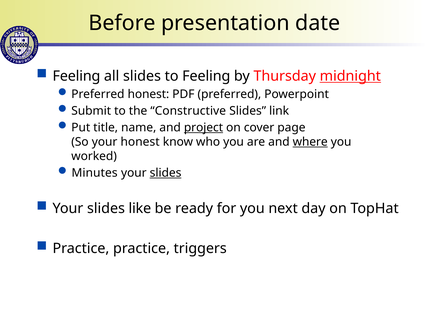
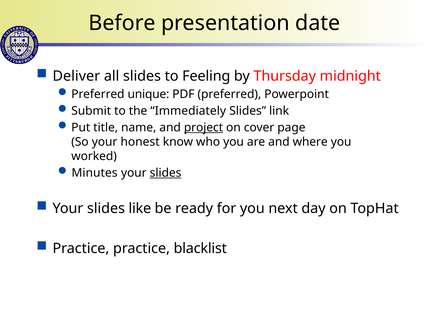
Feeling at (76, 76): Feeling -> Deliver
midnight underline: present -> none
Preferred honest: honest -> unique
Constructive: Constructive -> Immediately
where underline: present -> none
triggers: triggers -> blacklist
